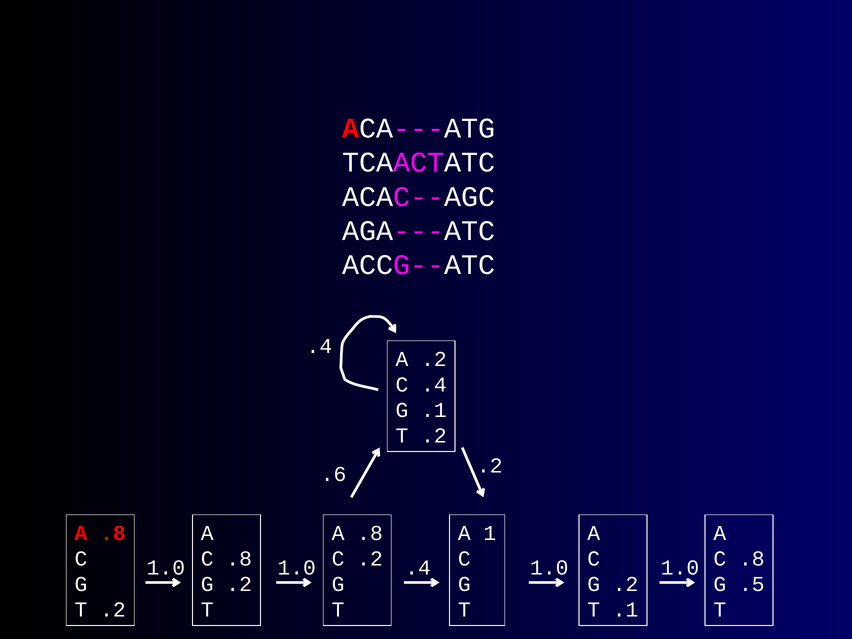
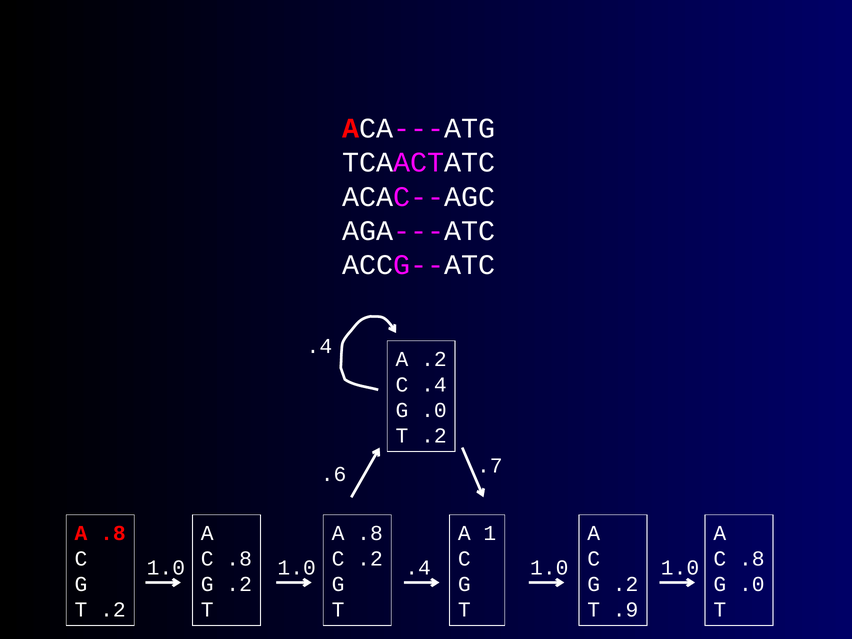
.1 at (434, 410): .1 -> .0
.6 .2: .2 -> .7
.5 at (752, 584): .5 -> .0
T .1: .1 -> .9
